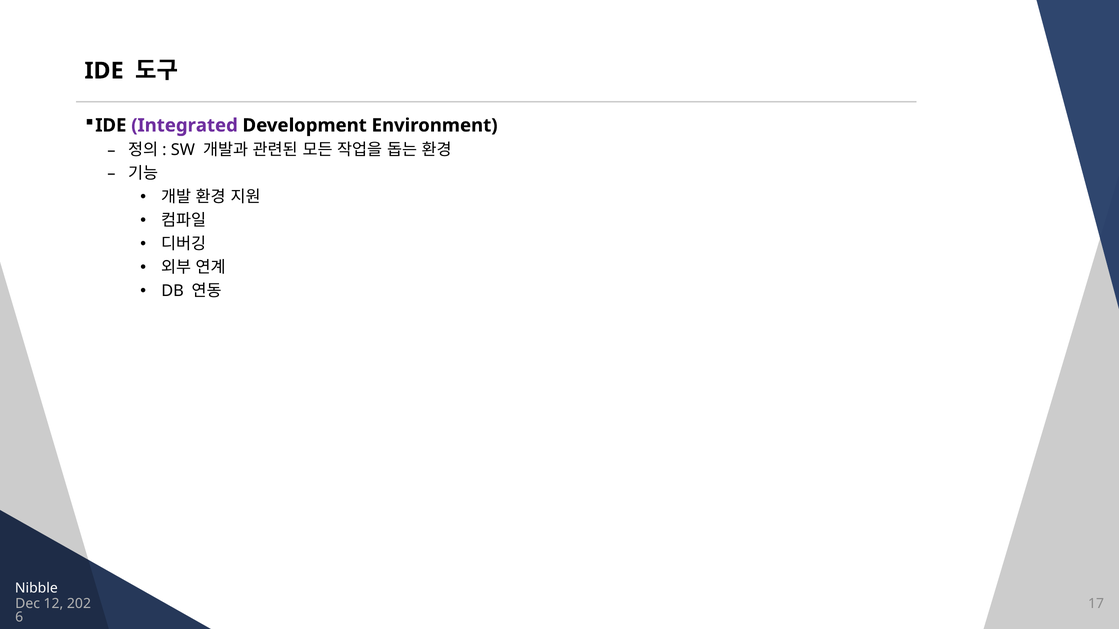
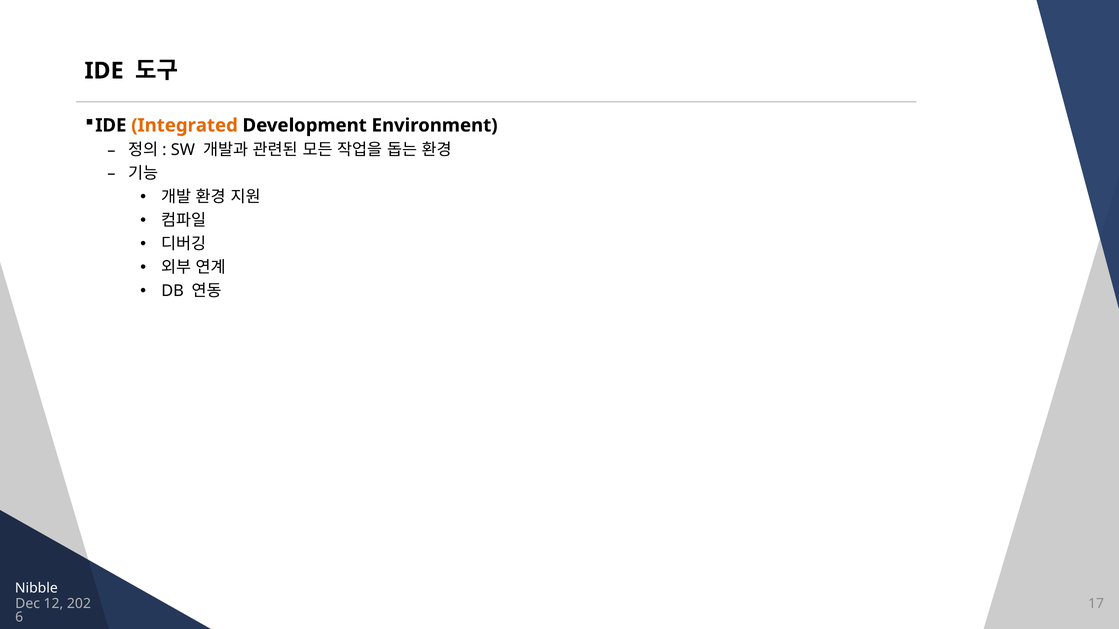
Integrated colour: purple -> orange
